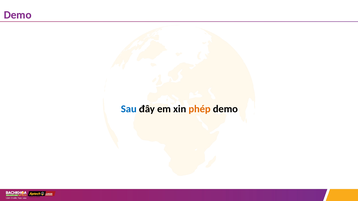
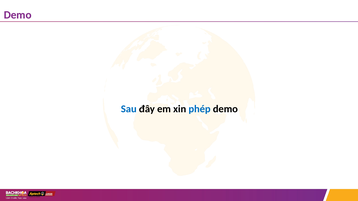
phép colour: orange -> blue
